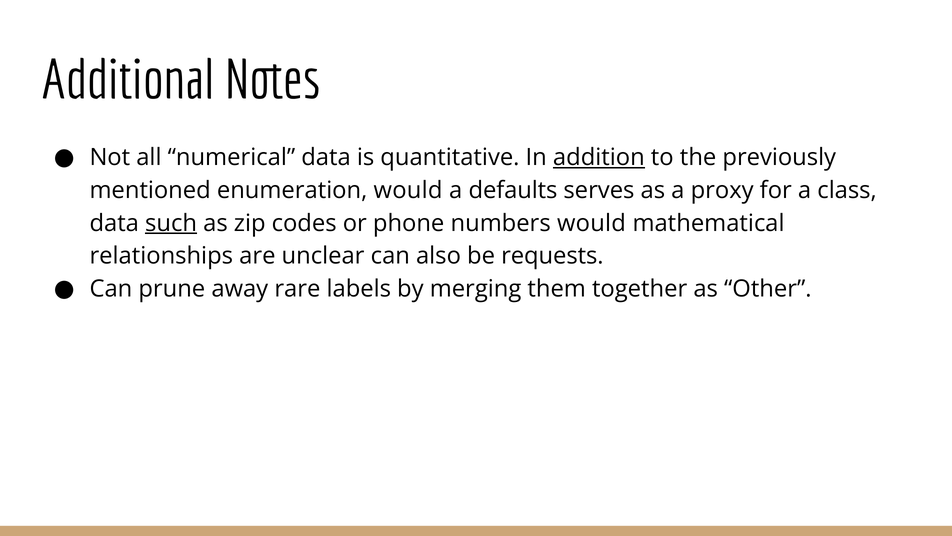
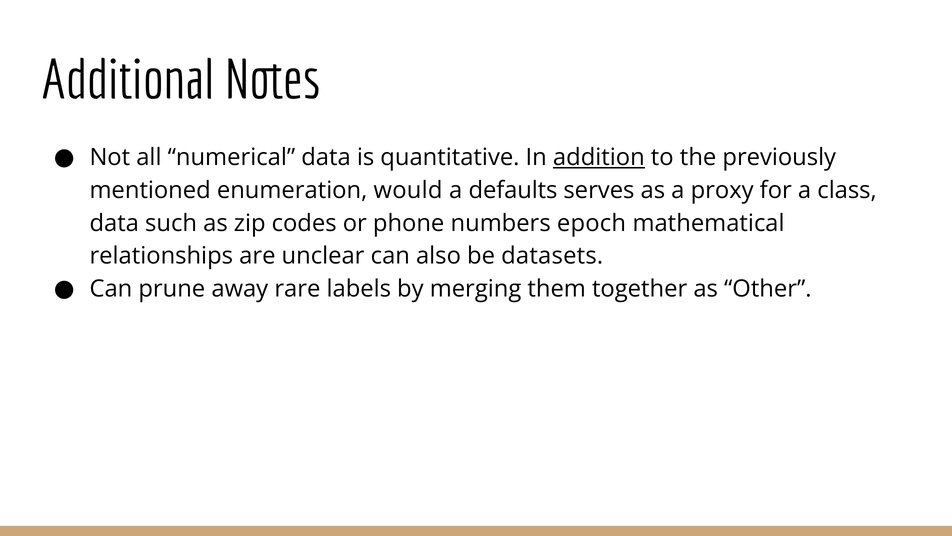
such underline: present -> none
numbers would: would -> epoch
requests: requests -> datasets
